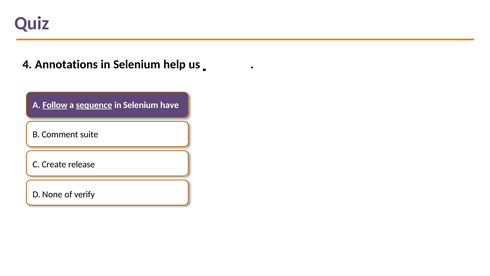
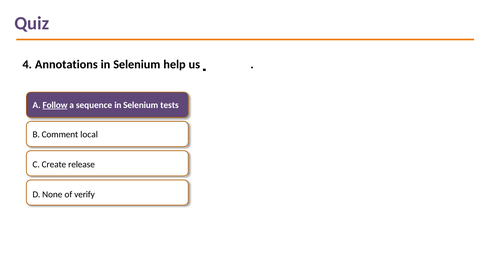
sequence underline: present -> none
have: have -> tests
suite: suite -> local
